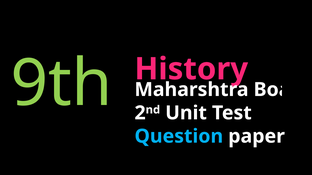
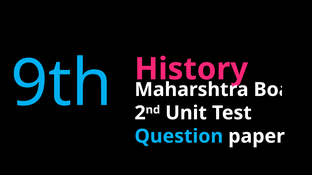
9th colour: light green -> light blue
